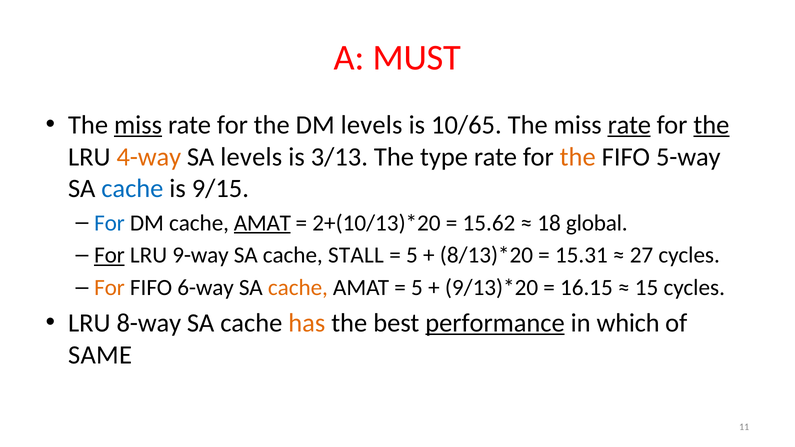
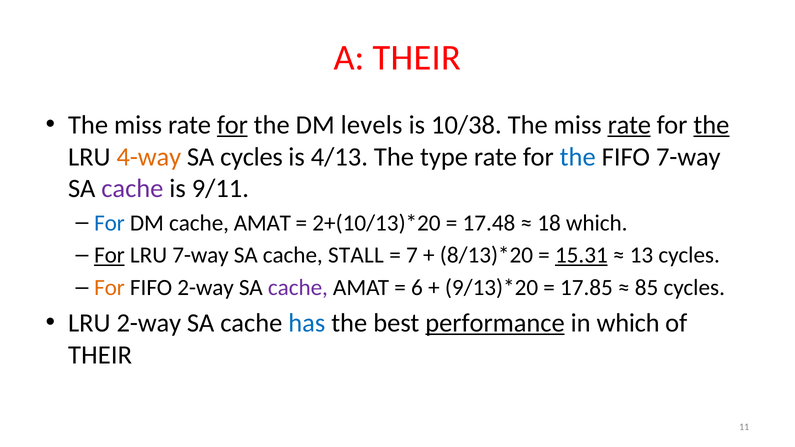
A MUST: MUST -> THEIR
miss at (138, 125) underline: present -> none
for at (232, 125) underline: none -> present
10/65: 10/65 -> 10/38
SA levels: levels -> cycles
3/13: 3/13 -> 4/13
the at (578, 157) colour: orange -> blue
FIFO 5-way: 5-way -> 7-way
cache at (132, 189) colour: blue -> purple
9/15: 9/15 -> 9/11
AMAT at (262, 223) underline: present -> none
15.62: 15.62 -> 17.48
18 global: global -> which
LRU 9-way: 9-way -> 7-way
5 at (412, 255): 5 -> 7
15.31 underline: none -> present
27: 27 -> 13
FIFO 6-way: 6-way -> 2-way
cache at (298, 288) colour: orange -> purple
5 at (417, 288): 5 -> 6
16.15: 16.15 -> 17.85
15: 15 -> 85
LRU 8-way: 8-way -> 2-way
has colour: orange -> blue
SAME at (100, 355): SAME -> THEIR
